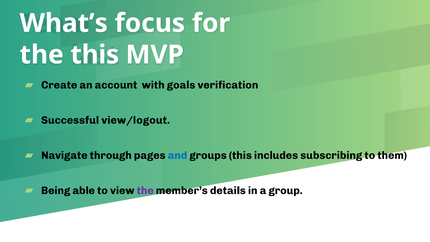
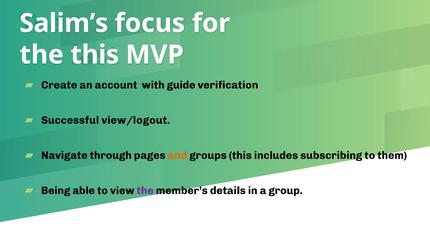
What’s: What’s -> Salim’s
goals: goals -> guide
and colour: blue -> orange
